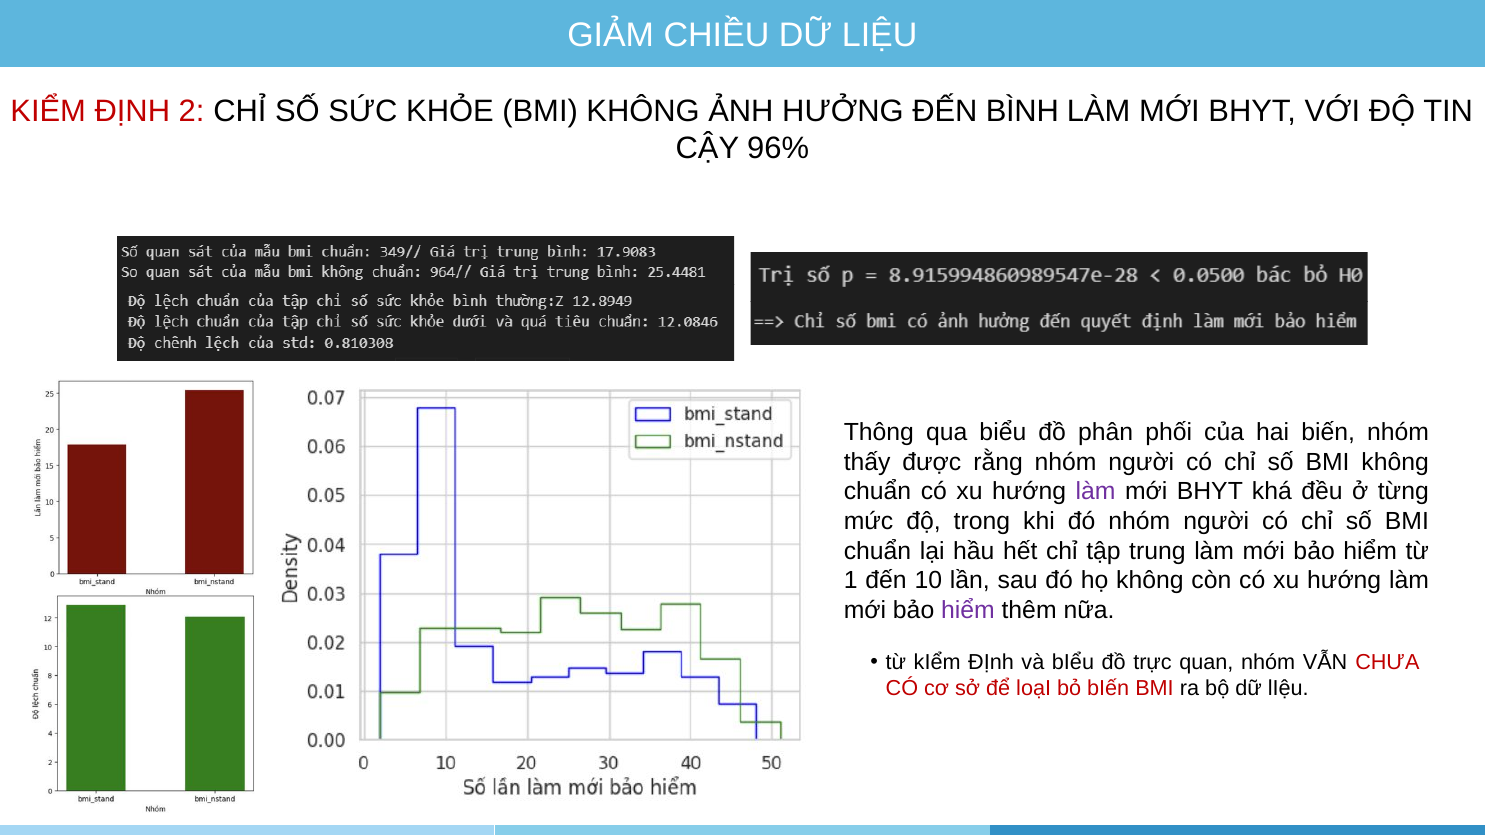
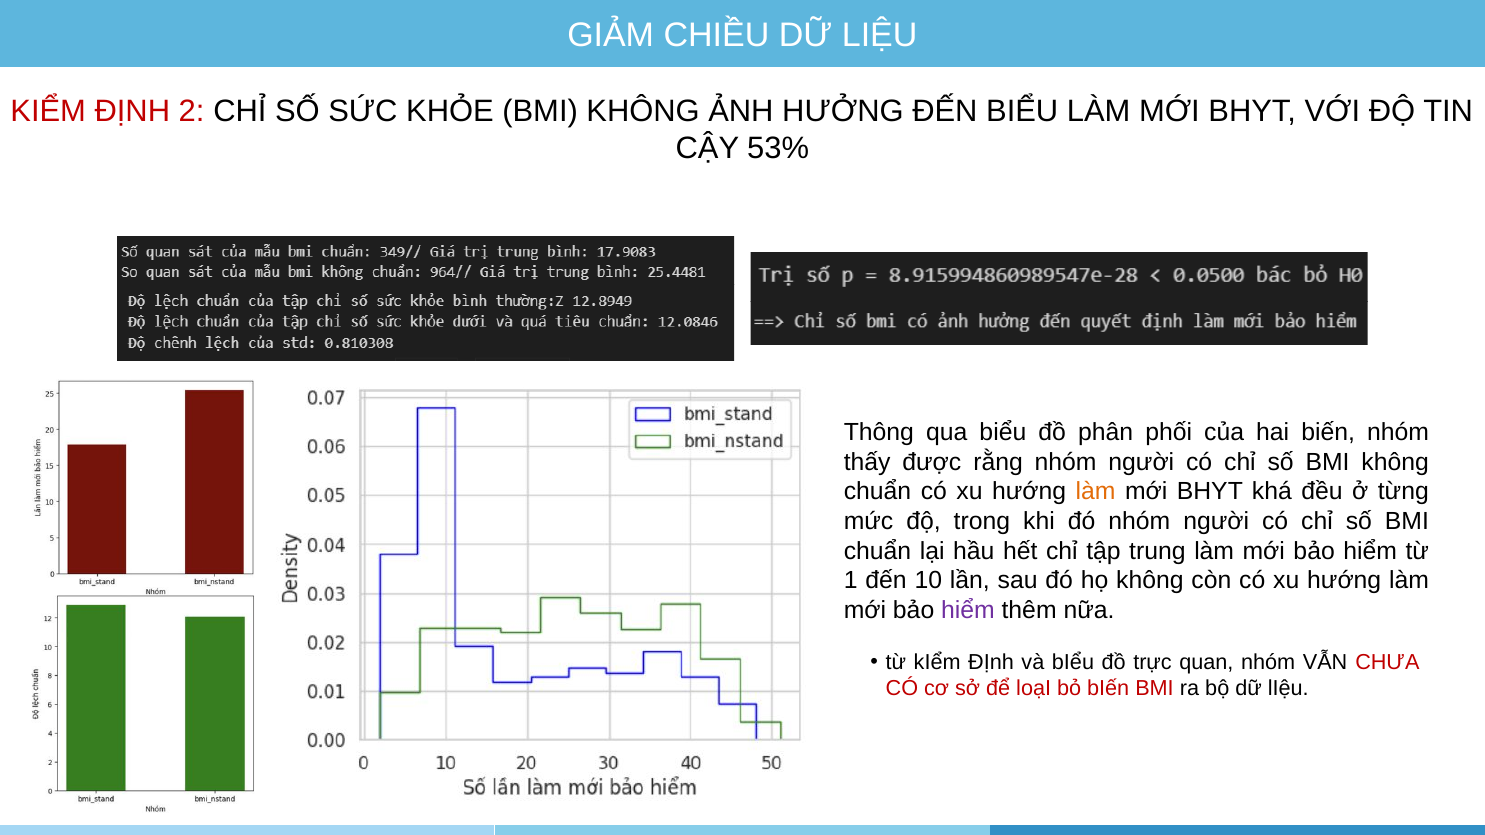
ĐẾN BÌNH: BÌNH -> BIỂU
96%: 96% -> 53%
làm at (1096, 492) colour: purple -> orange
